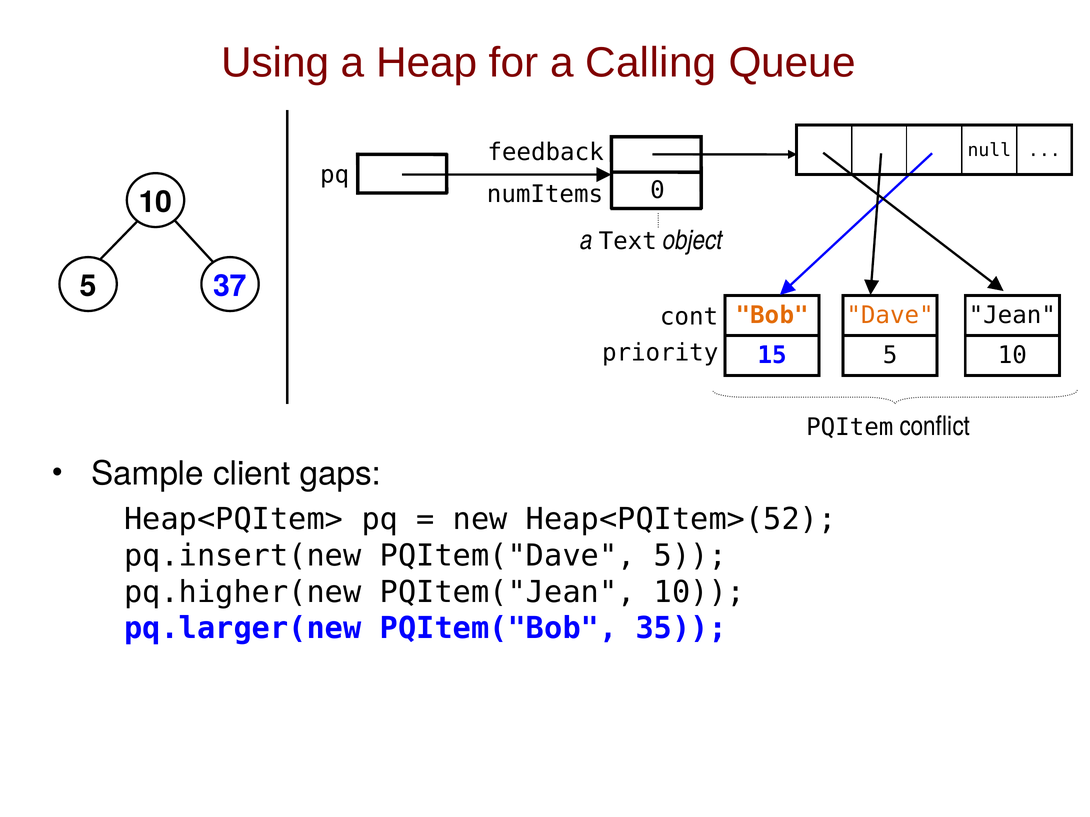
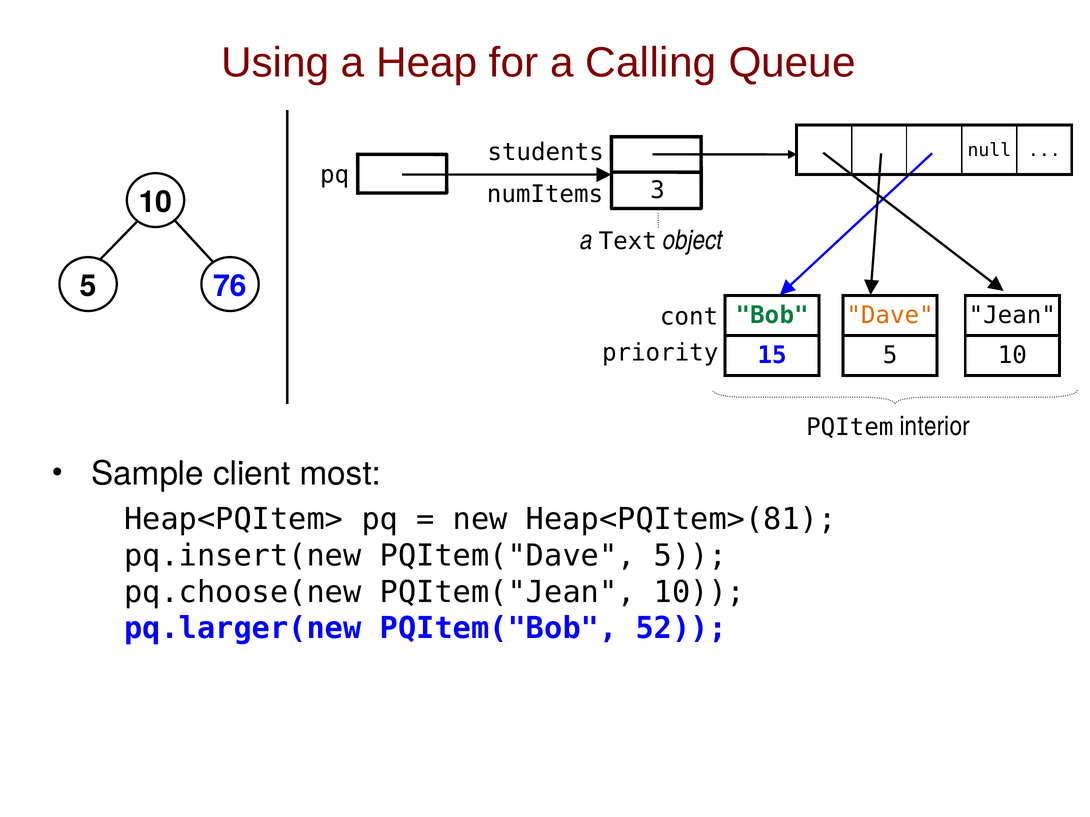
feedback: feedback -> students
0: 0 -> 3
37: 37 -> 76
Bob colour: orange -> green
conflict: conflict -> interior
gaps: gaps -> most
Heap<PQItem>(52: Heap<PQItem>(52 -> Heap<PQItem>(81
pq.higher(new: pq.higher(new -> pq.choose(new
35: 35 -> 52
